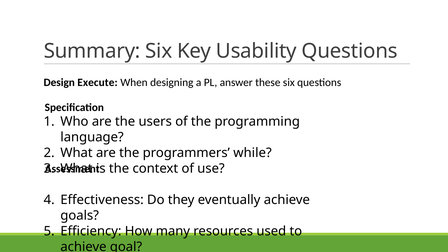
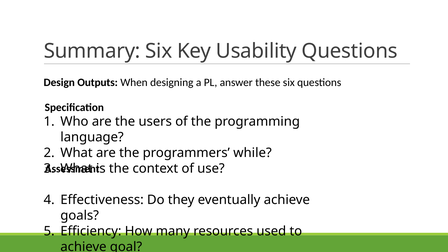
Execute: Execute -> Outputs
